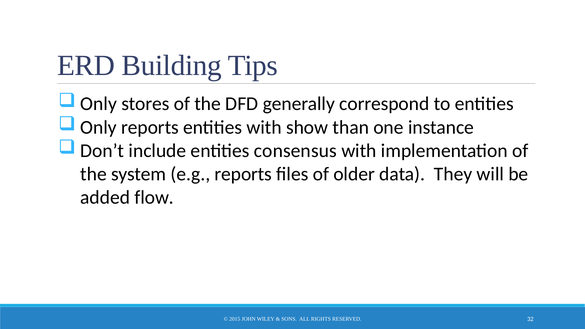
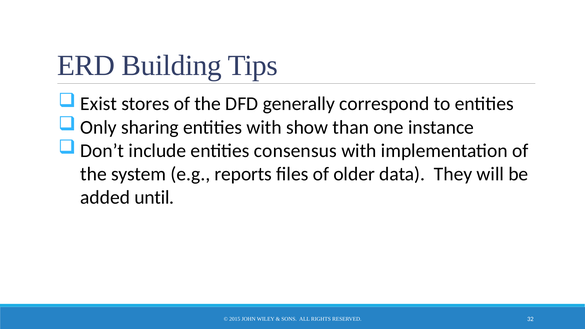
Only at (99, 104): Only -> Exist
Only reports: reports -> sharing
flow: flow -> until
